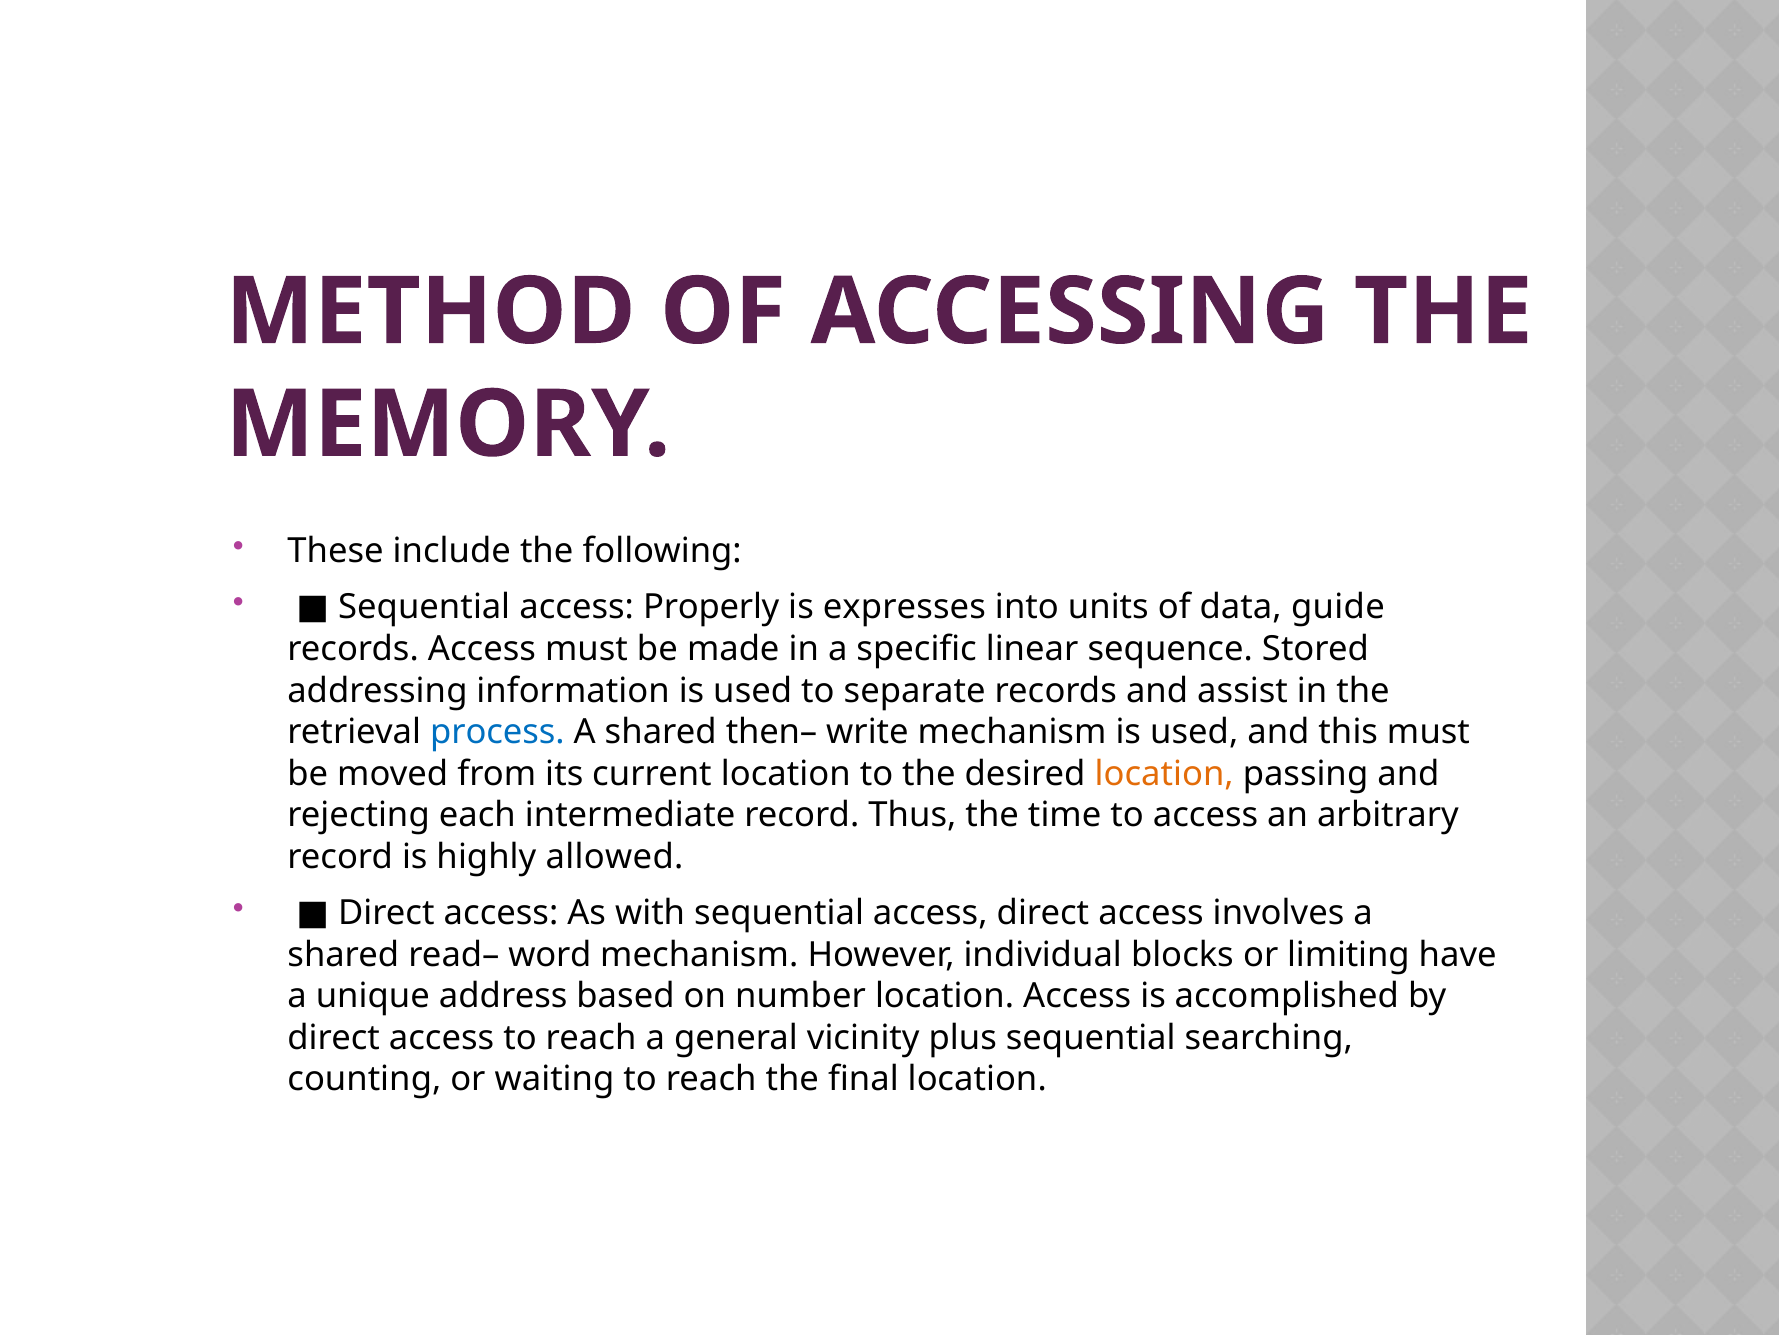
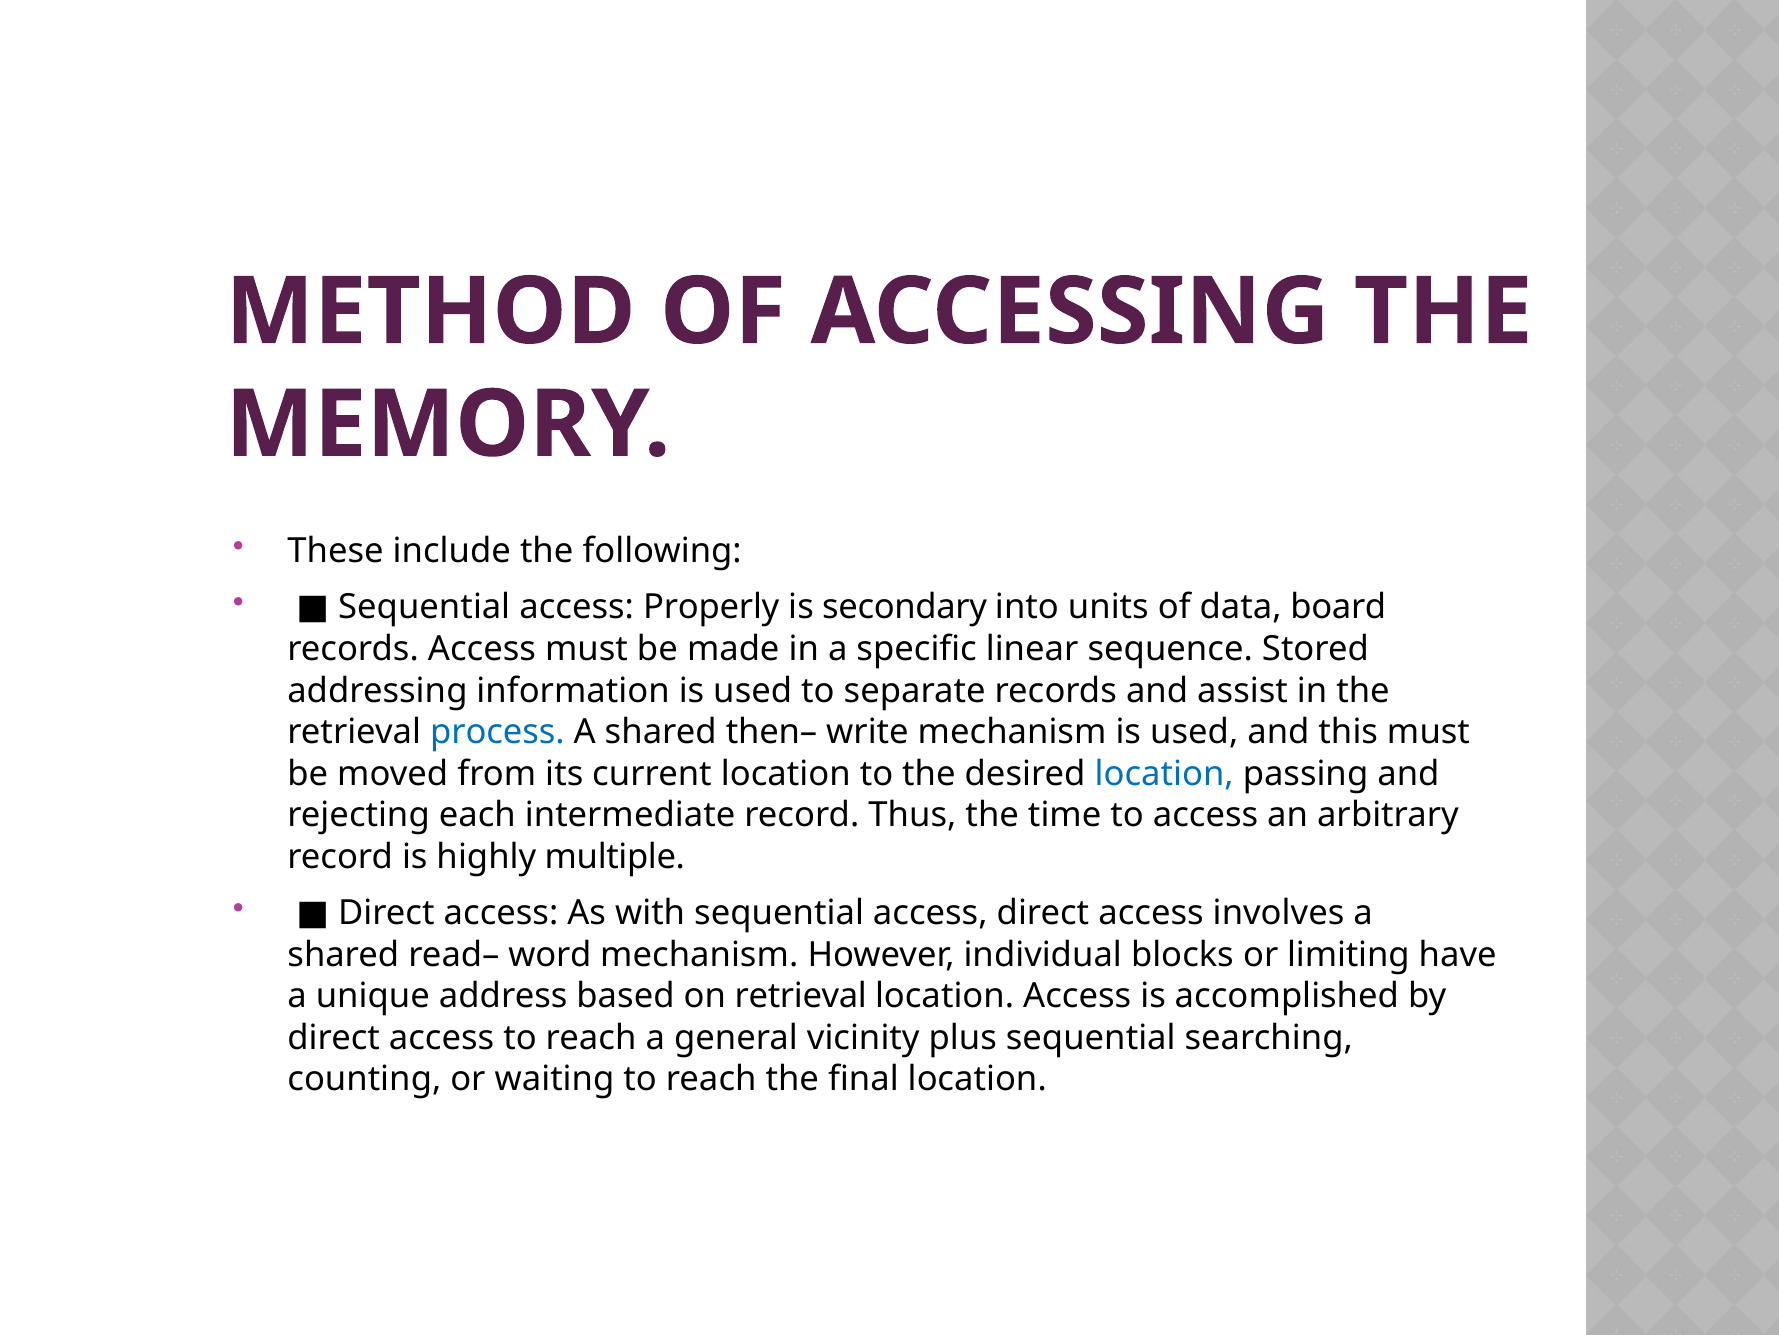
expresses: expresses -> secondary
guide: guide -> board
location at (1164, 773) colour: orange -> blue
allowed: allowed -> multiple
on number: number -> retrieval
